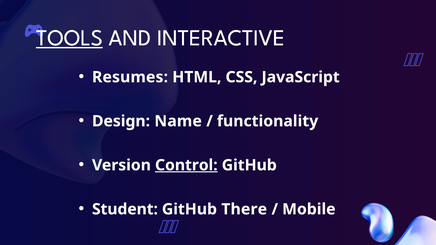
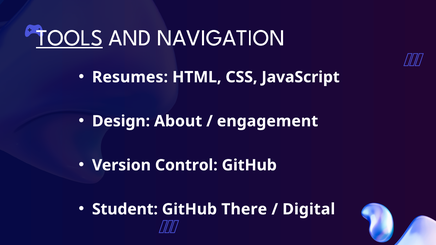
INTERACTIVE: INTERACTIVE -> NAVIGATION
Name: Name -> About
functionality: functionality -> engagement
Control underline: present -> none
Mobile: Mobile -> Digital
